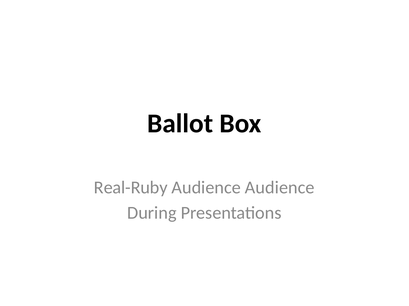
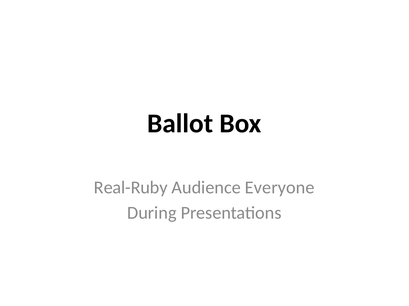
Audience Audience: Audience -> Everyone
